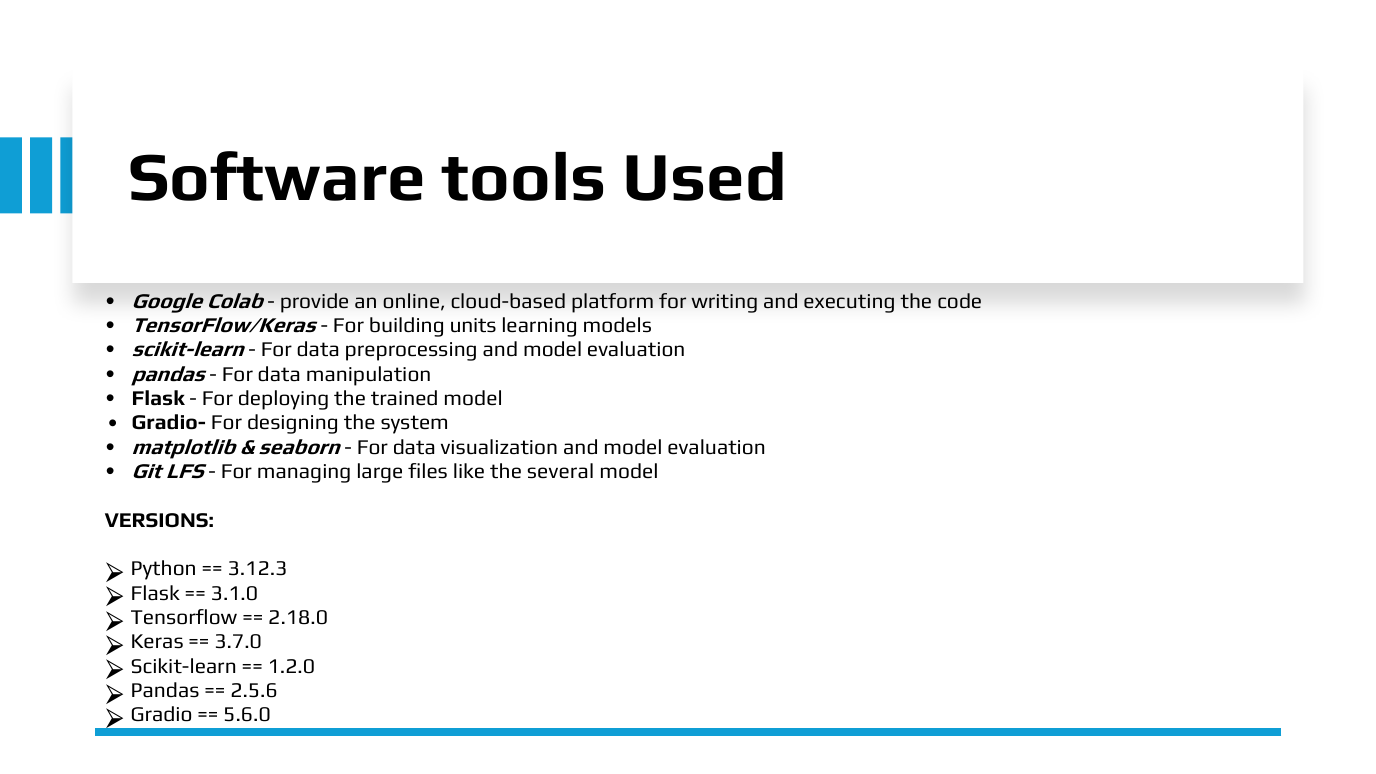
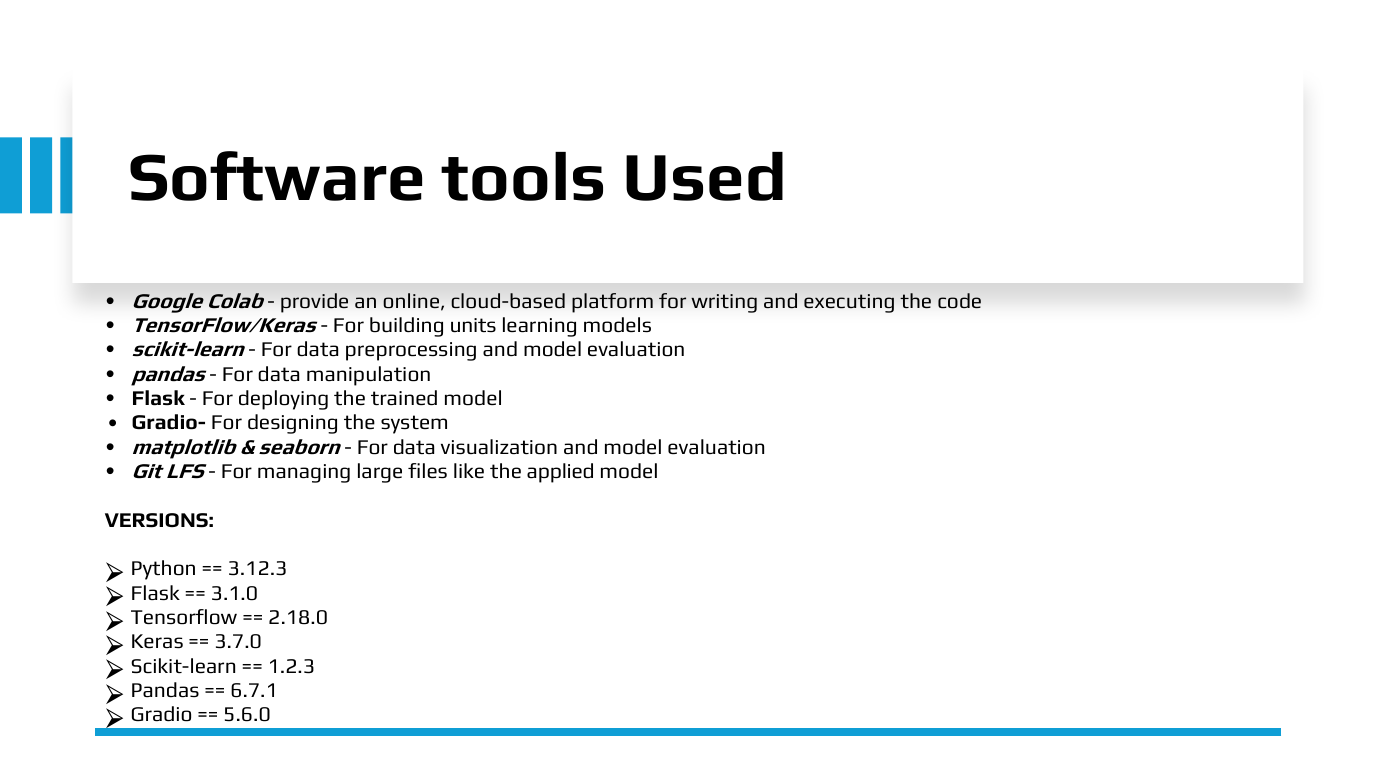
several: several -> applied
1.2.0: 1.2.0 -> 1.2.3
2.5.6: 2.5.6 -> 6.7.1
